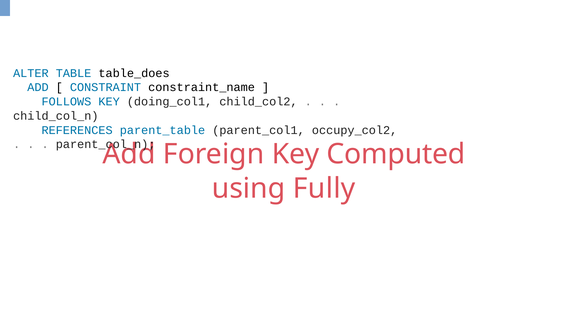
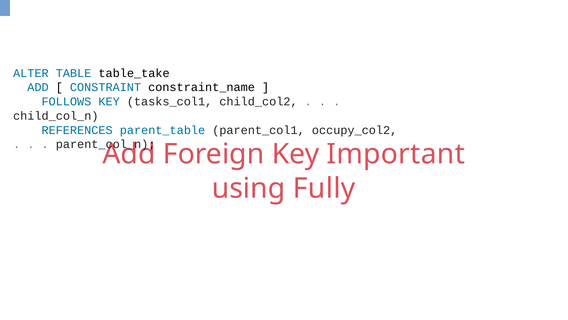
table_does: table_does -> table_take
doing_col1: doing_col1 -> tasks_col1
Computed: Computed -> Important
